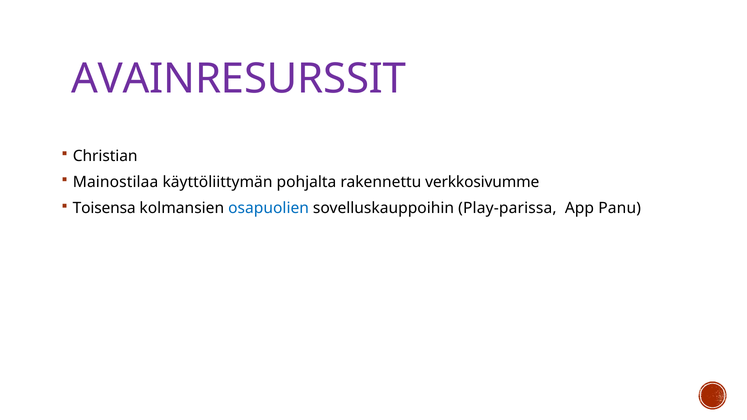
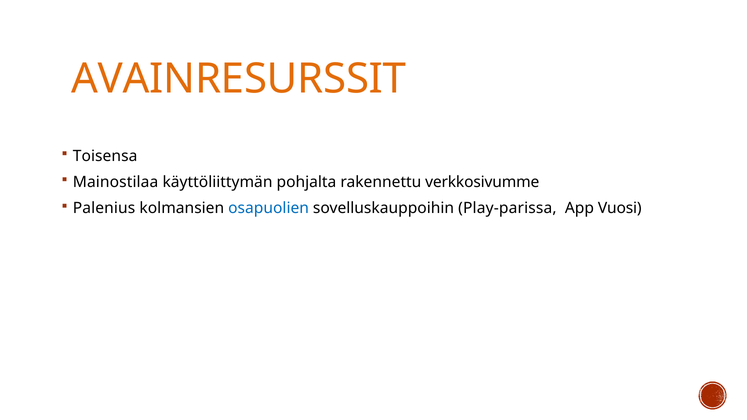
AVAINRESURSSIT colour: purple -> orange
Christian: Christian -> Toisensa
Toisensa: Toisensa -> Palenius
Panu: Panu -> Vuosi
